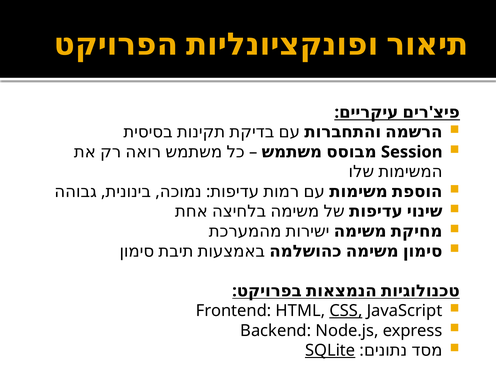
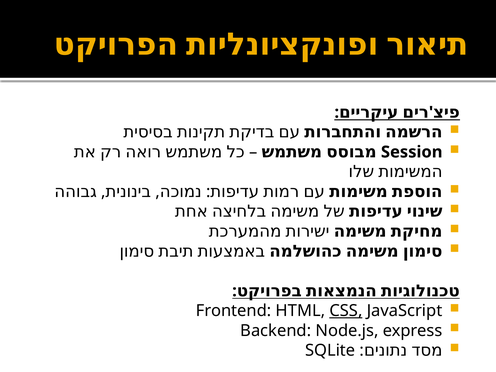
SQLite underline: present -> none
